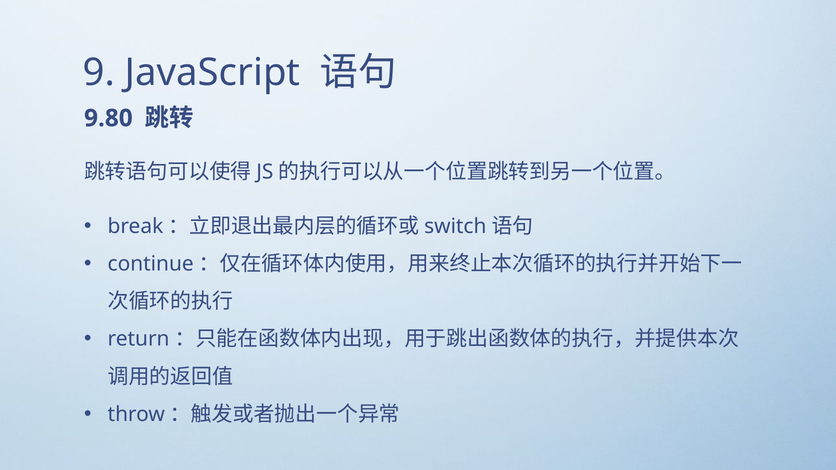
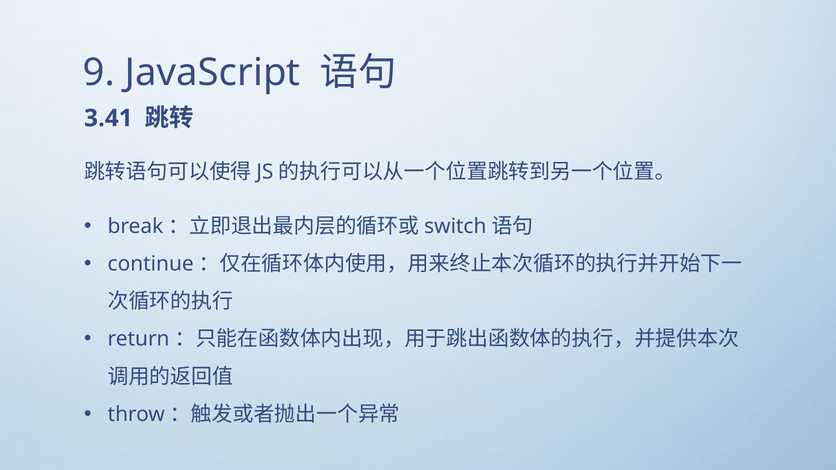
9.80: 9.80 -> 3.41
